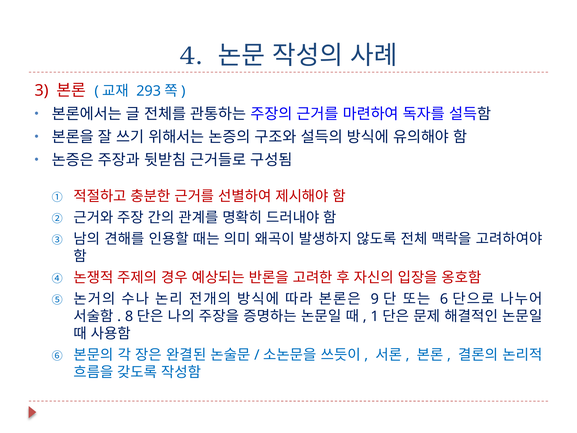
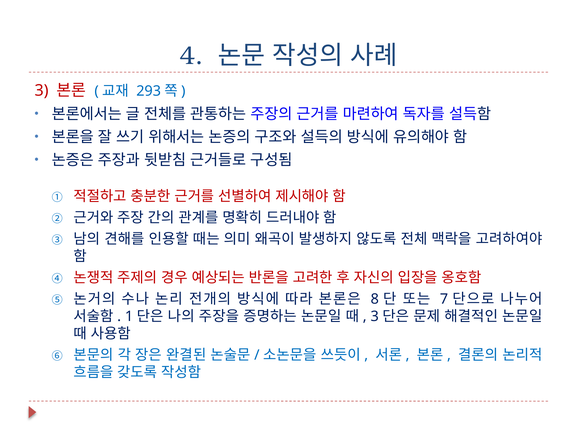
9: 9 -> 8
6: 6 -> 7
8: 8 -> 1
1 at (375, 316): 1 -> 3
